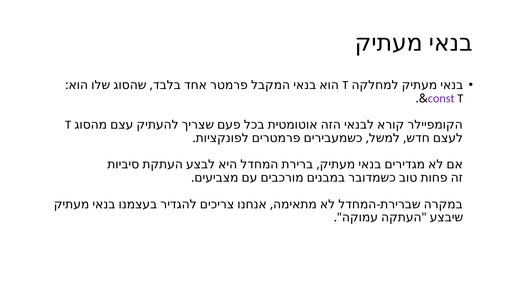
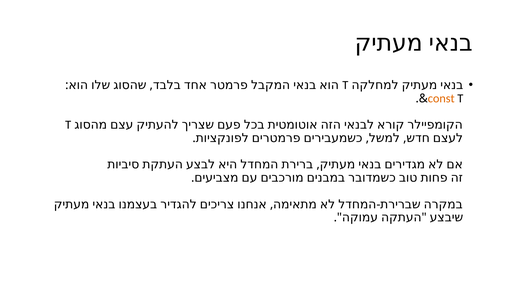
const colour: purple -> orange
